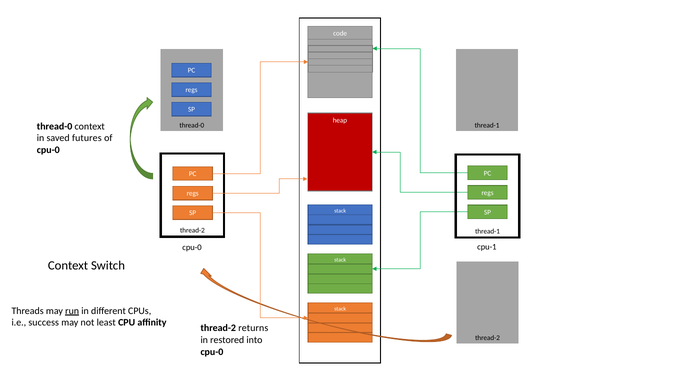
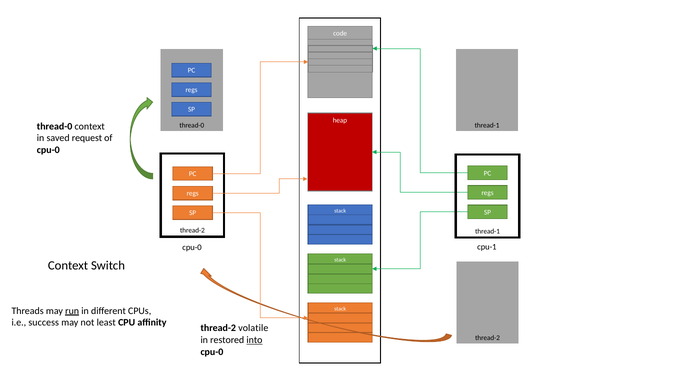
futures: futures -> request
returns: returns -> volatile
into underline: none -> present
